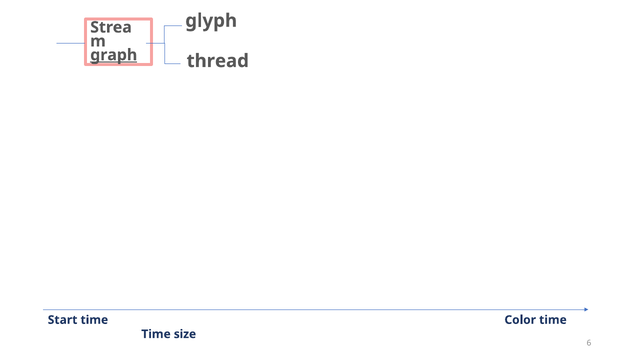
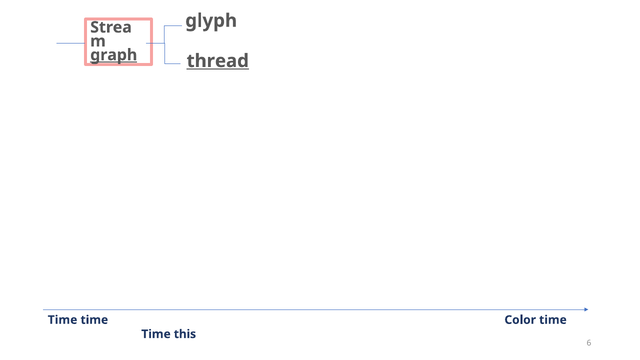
thread underline: none -> present
Start at (63, 320): Start -> Time
size: size -> this
